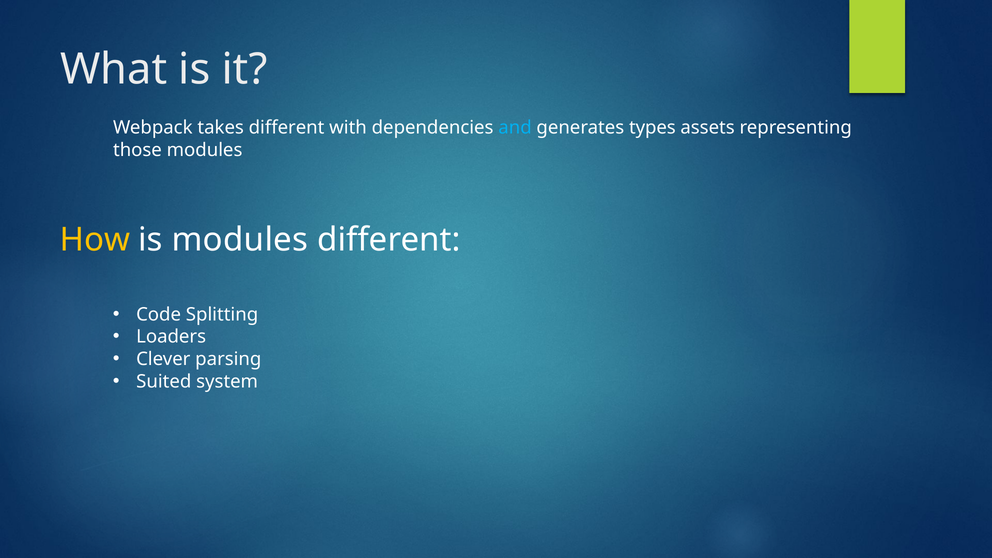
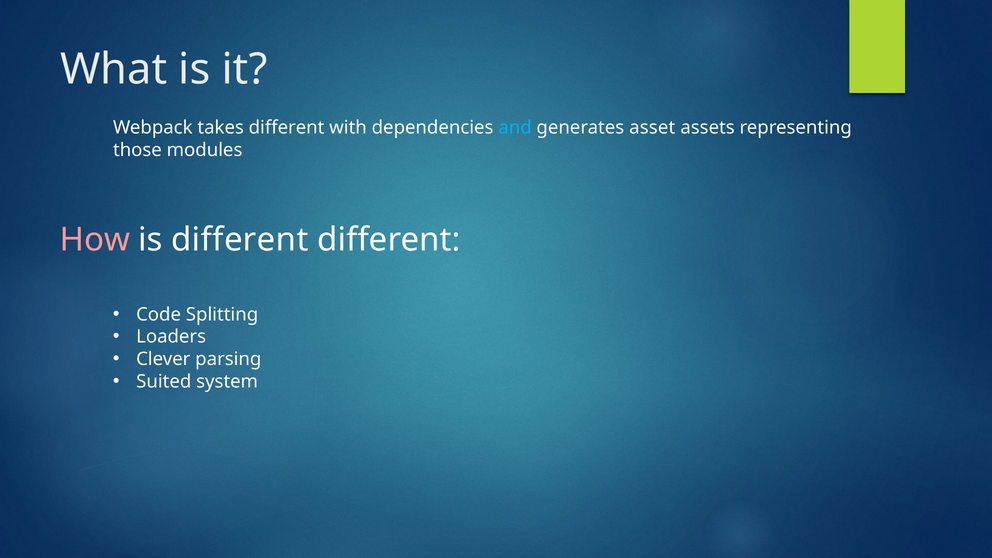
types: types -> asset
How colour: yellow -> pink
is modules: modules -> different
